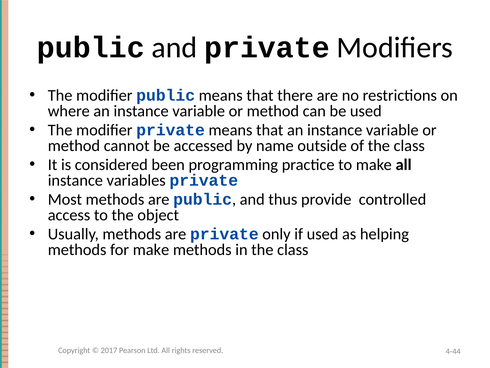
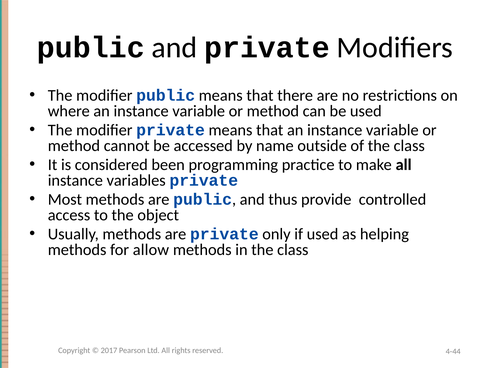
for make: make -> allow
